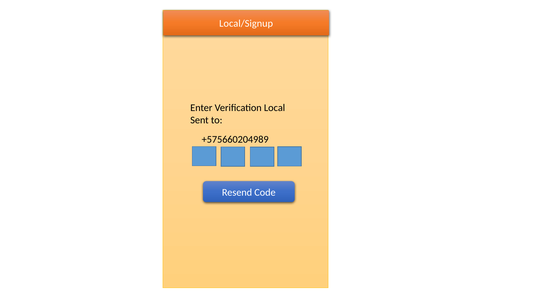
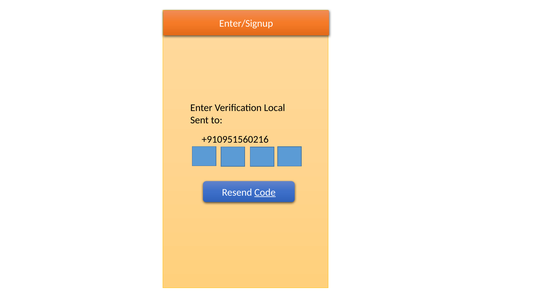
Local/Signup: Local/Signup -> Enter/Signup
+575660204989: +575660204989 -> +910951560216
Code underline: none -> present
